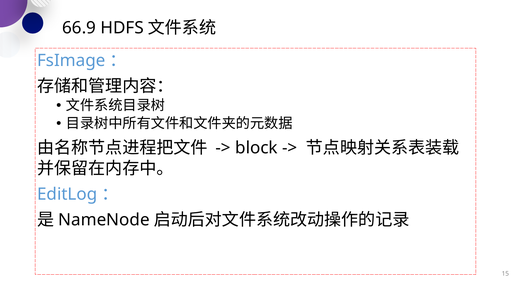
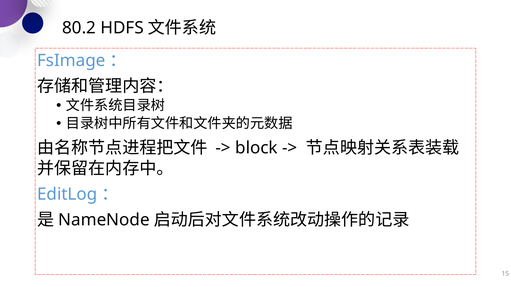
66.9: 66.9 -> 80.2
